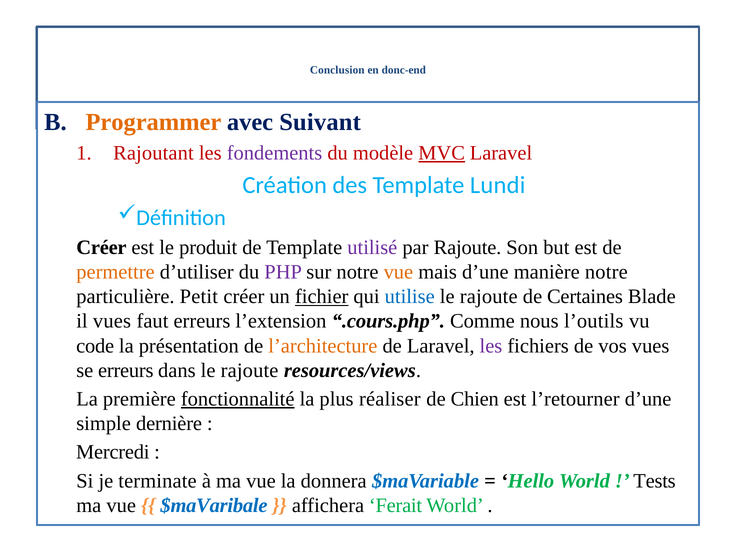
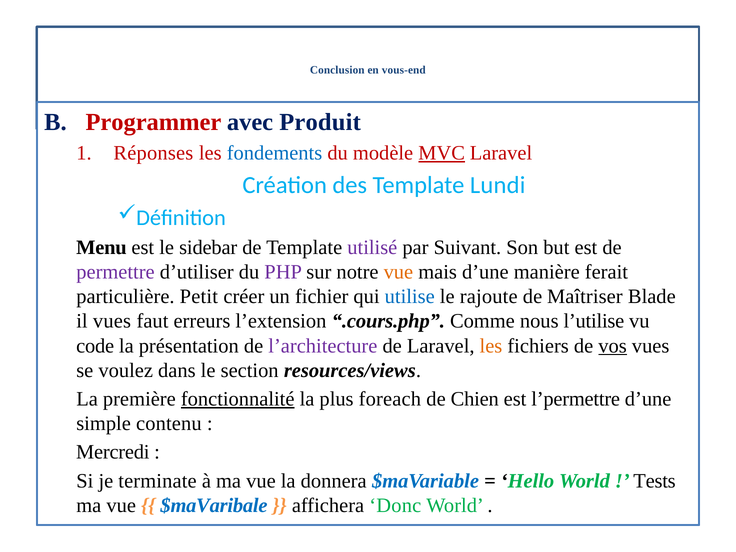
donc-end: donc-end -> vous-end
Programmer colour: orange -> red
Suivant: Suivant -> Produit
Rajoutant: Rajoutant -> Réponses
fondements colour: purple -> blue
Créer at (101, 247): Créer -> Menu
produit: produit -> sidebar
par Rajoute: Rajoute -> Suivant
permettre colour: orange -> purple
manière notre: notre -> ferait
fichier underline: present -> none
Certaines: Certaines -> Maîtriser
l’outils: l’outils -> l’utilise
l’architecture colour: orange -> purple
les at (491, 346) colour: purple -> orange
vos underline: none -> present
se erreurs: erreurs -> voulez
dans le rajoute: rajoute -> section
réaliser: réaliser -> foreach
l’retourner: l’retourner -> l’permettre
dernière: dernière -> contenu
Ferait: Ferait -> Donc
